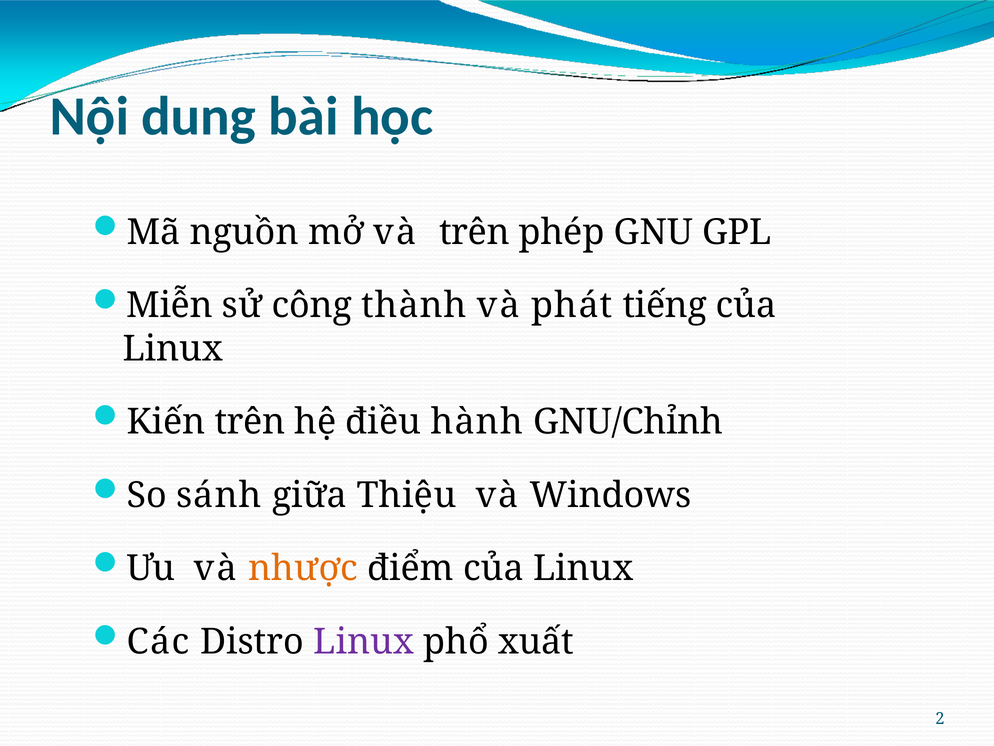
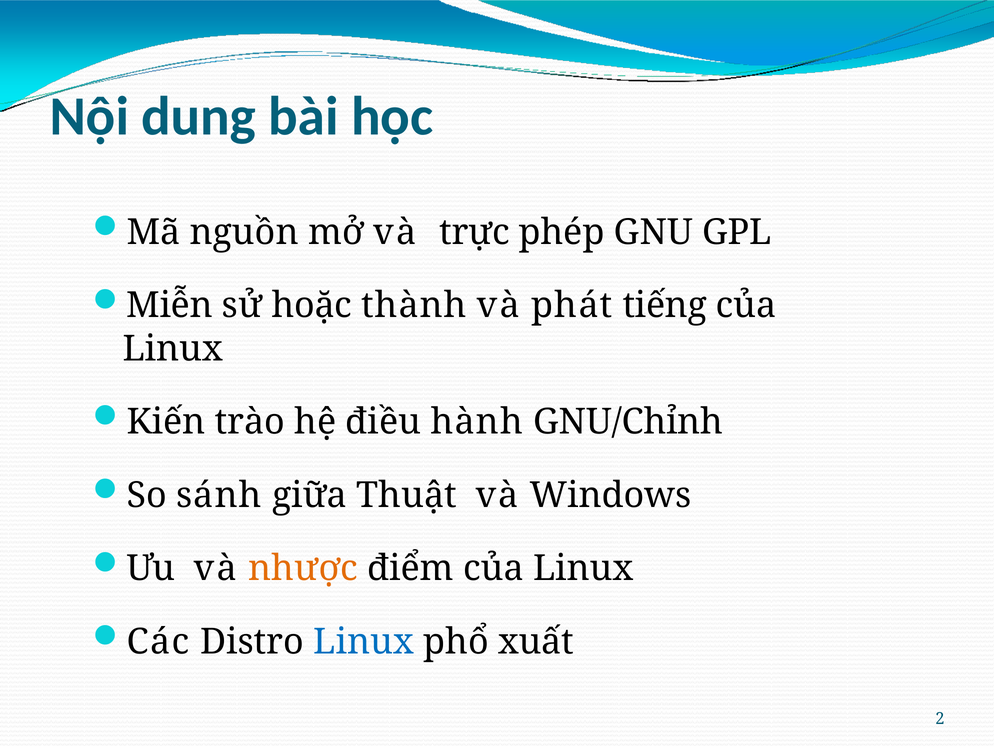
và trên: trên -> trực
công: công -> hoặc
Kiến trên: trên -> trào
Thiệu: Thiệu -> Thuật
Linux at (364, 641) colour: purple -> blue
